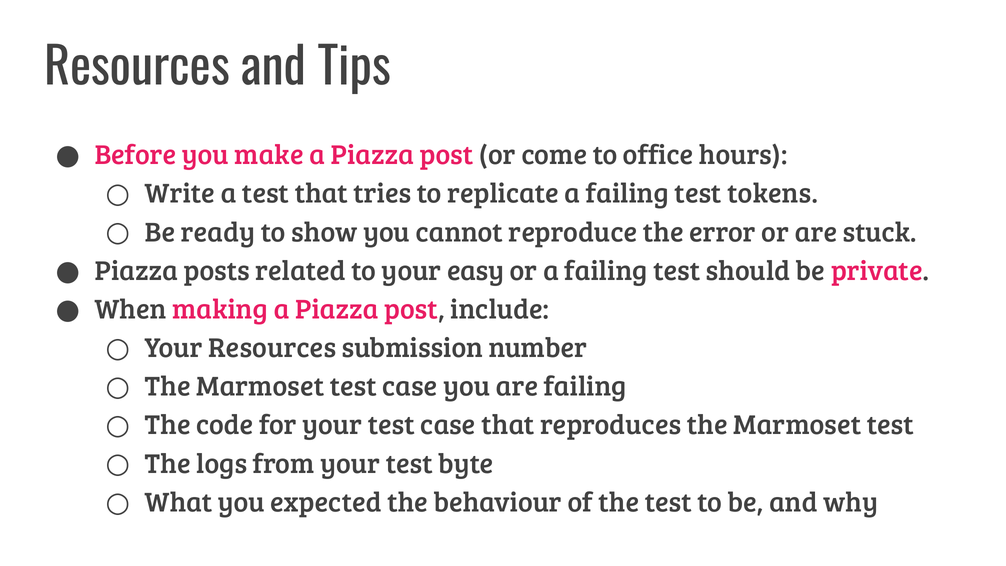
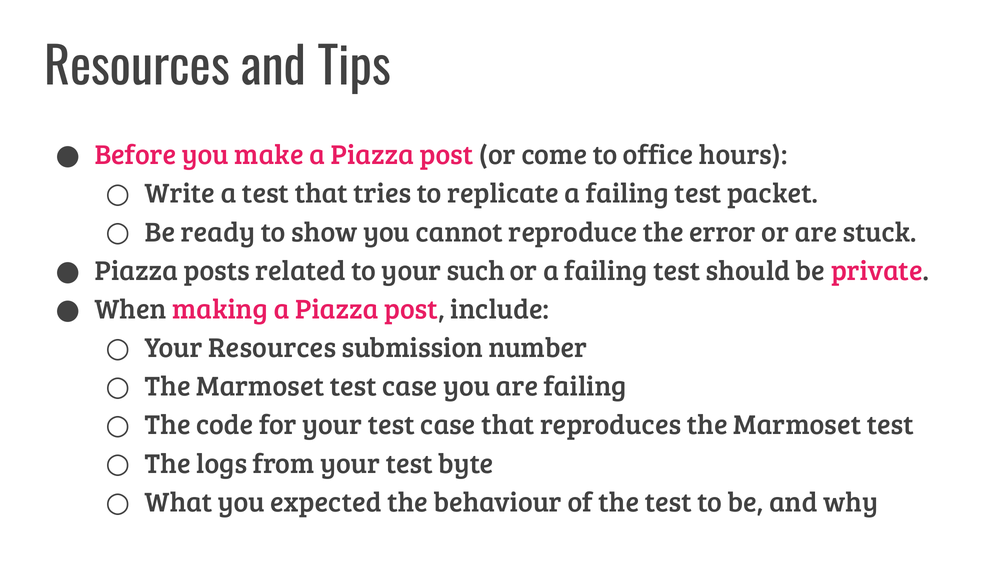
tokens: tokens -> packet
easy: easy -> such
